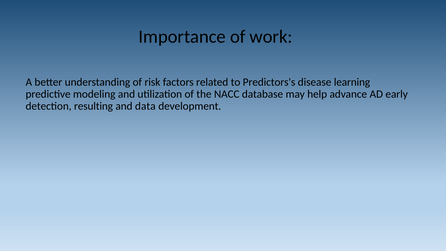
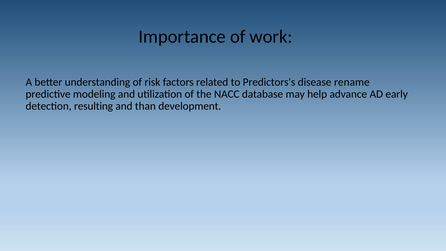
learning: learning -> rename
data: data -> than
